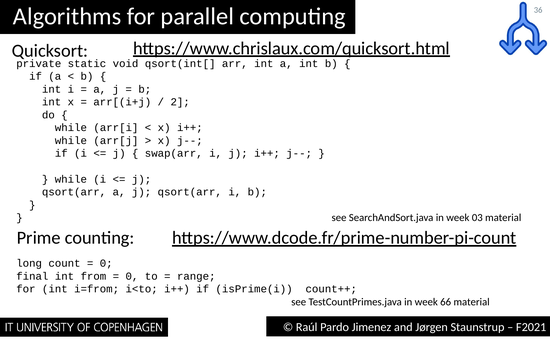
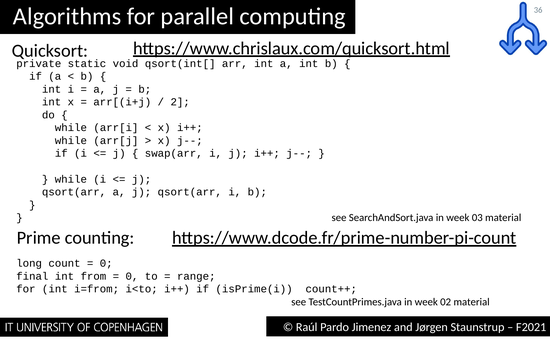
66: 66 -> 02
